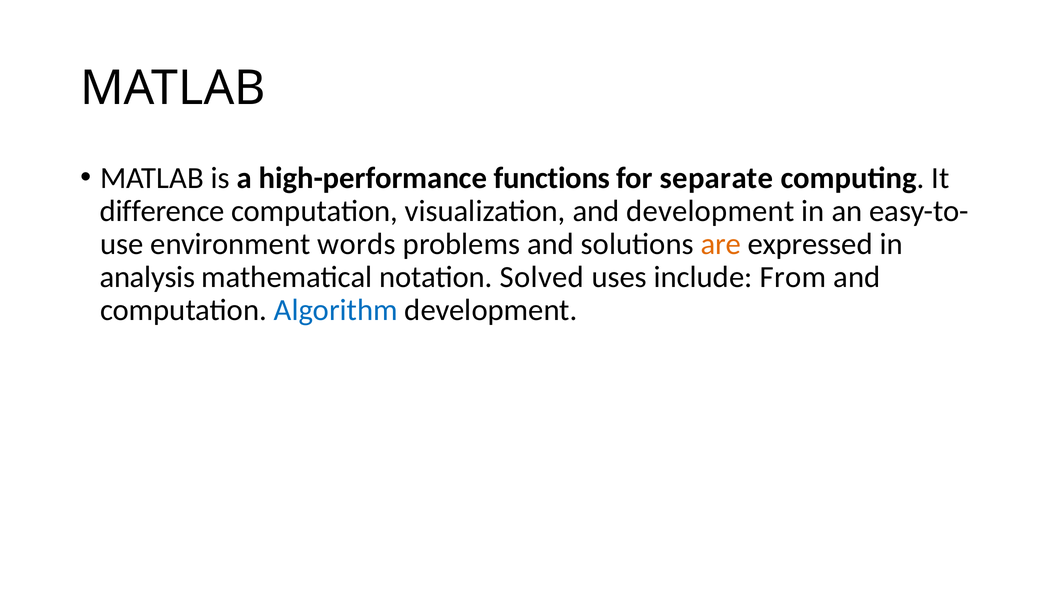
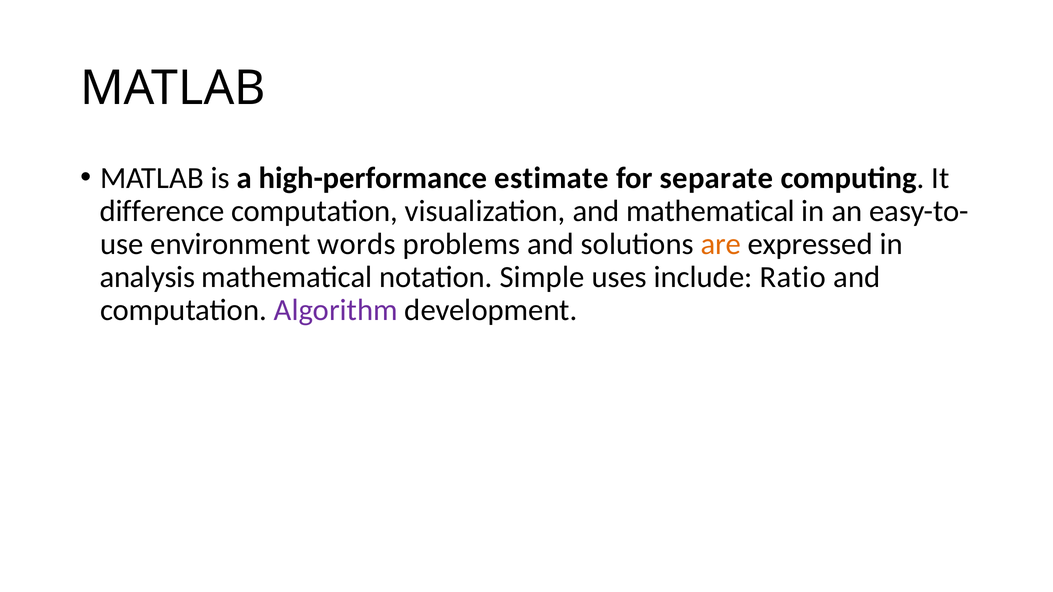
functions: functions -> estimate
and development: development -> mathematical
Solved: Solved -> Simple
From: From -> Ratio
Algorithm colour: blue -> purple
